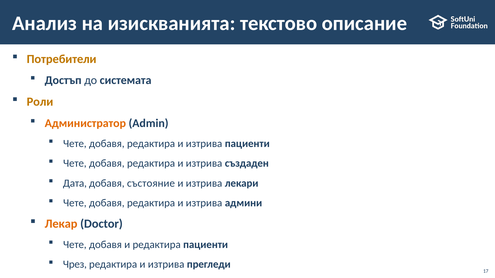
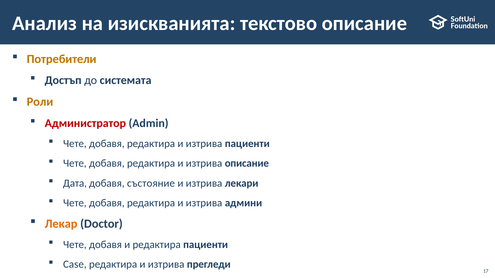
Администратор colour: orange -> red
изтрива създаден: създаден -> описание
Чрез: Чрез -> Case
